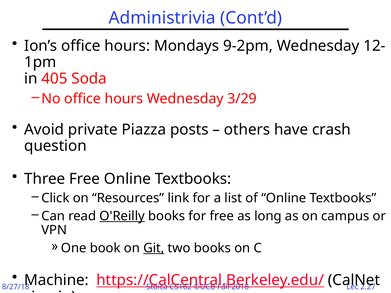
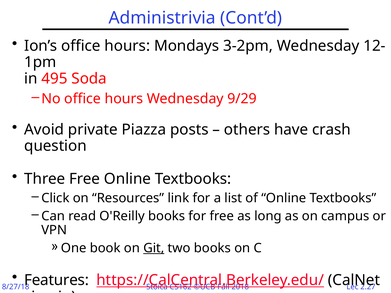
9-2pm: 9-2pm -> 3-2pm
405: 405 -> 495
3/29: 3/29 -> 9/29
O'Reilly underline: present -> none
Machine: Machine -> Features
